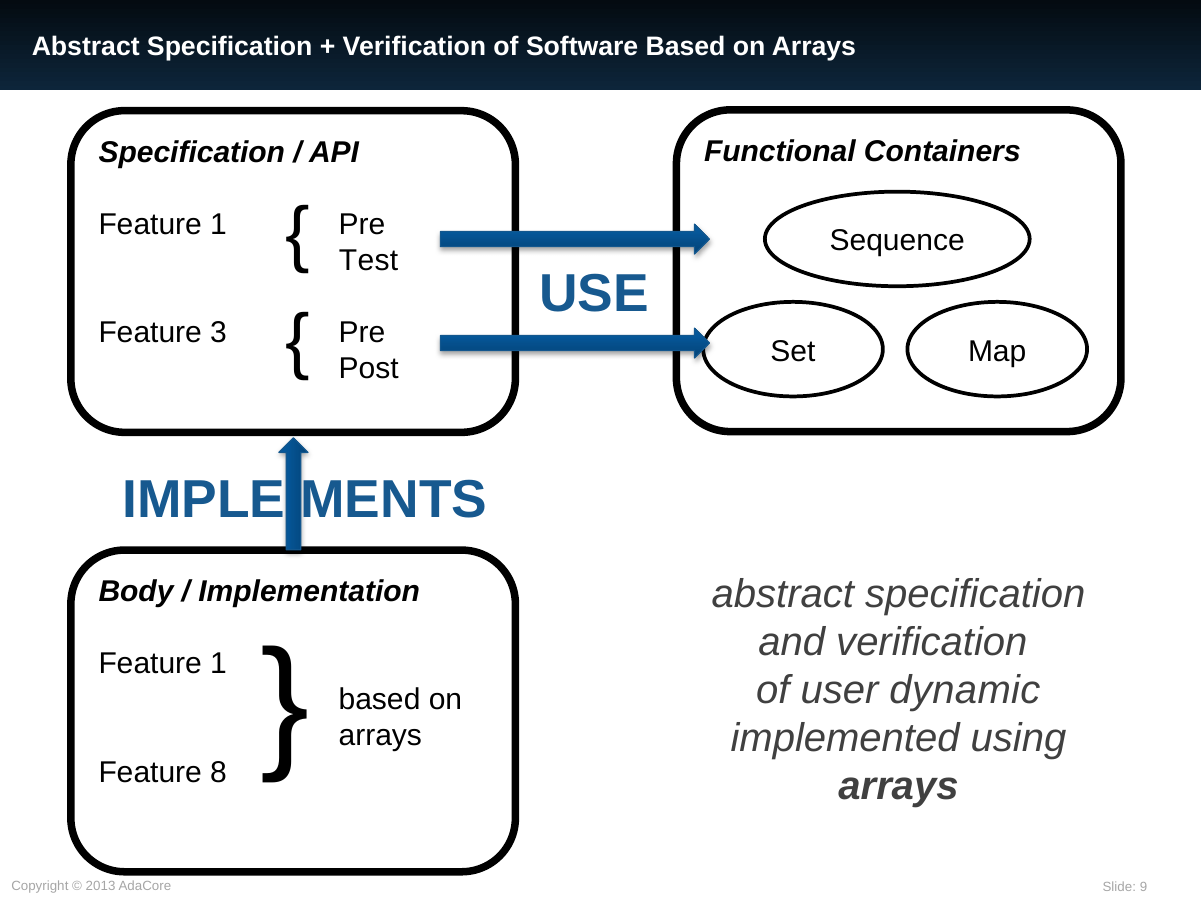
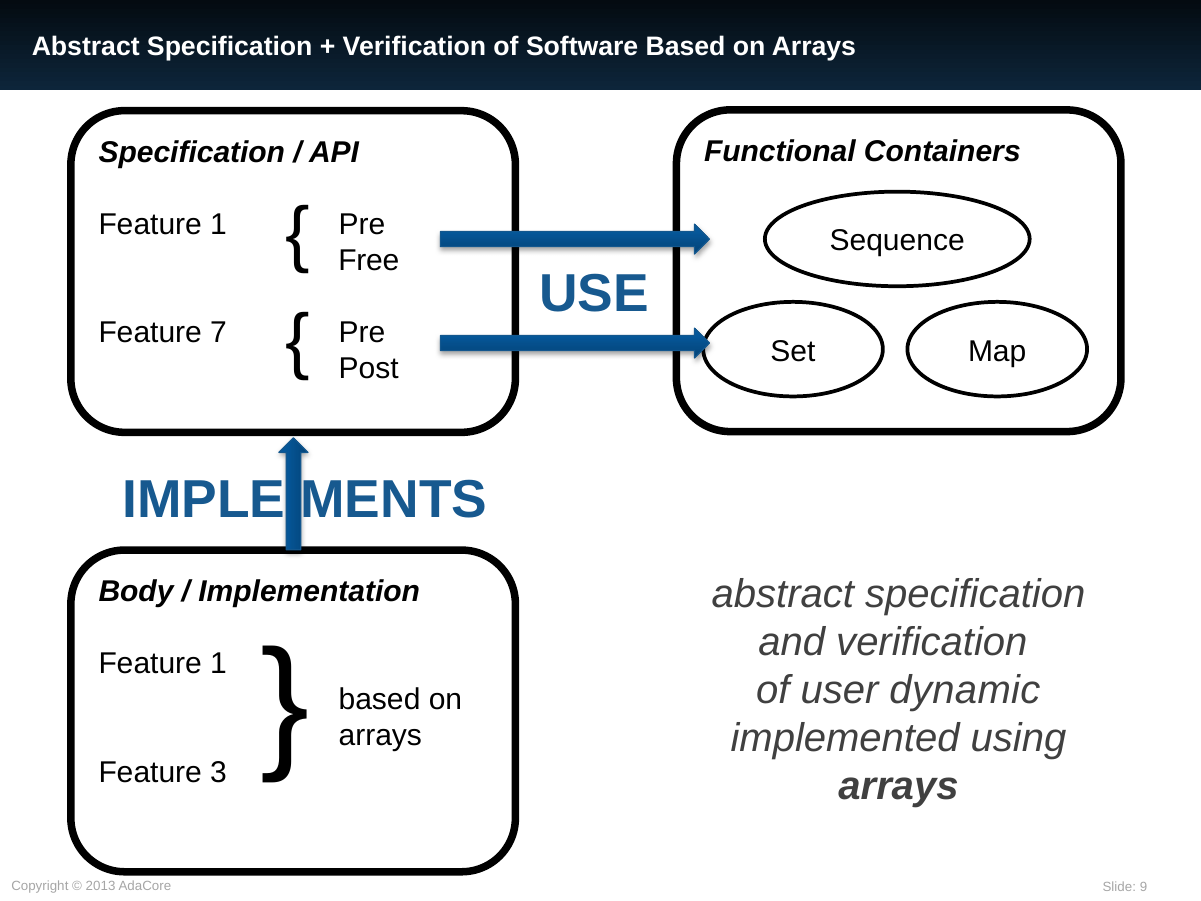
Test: Test -> Free
3: 3 -> 7
8: 8 -> 3
